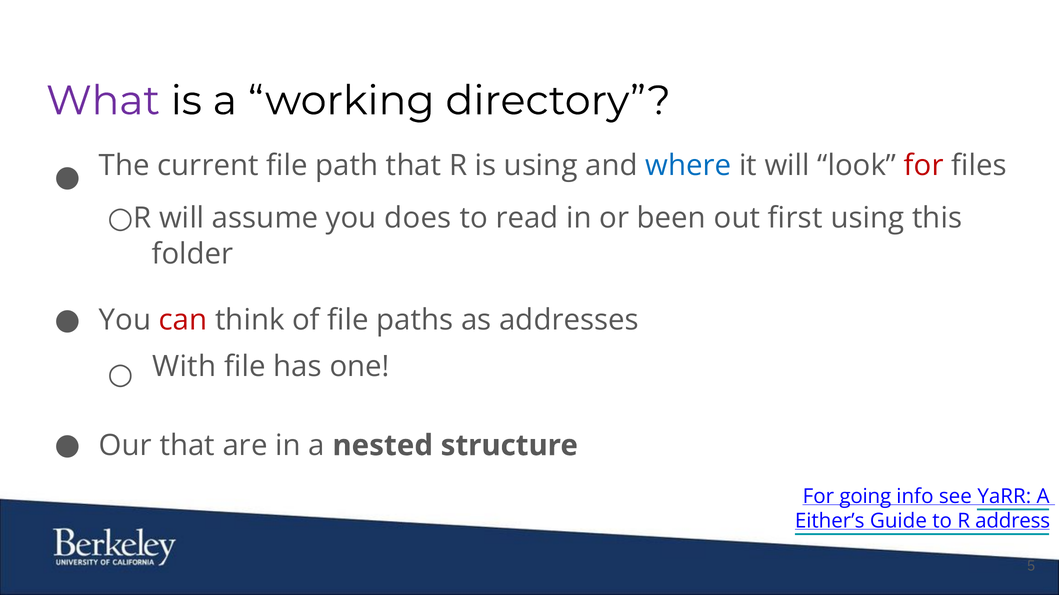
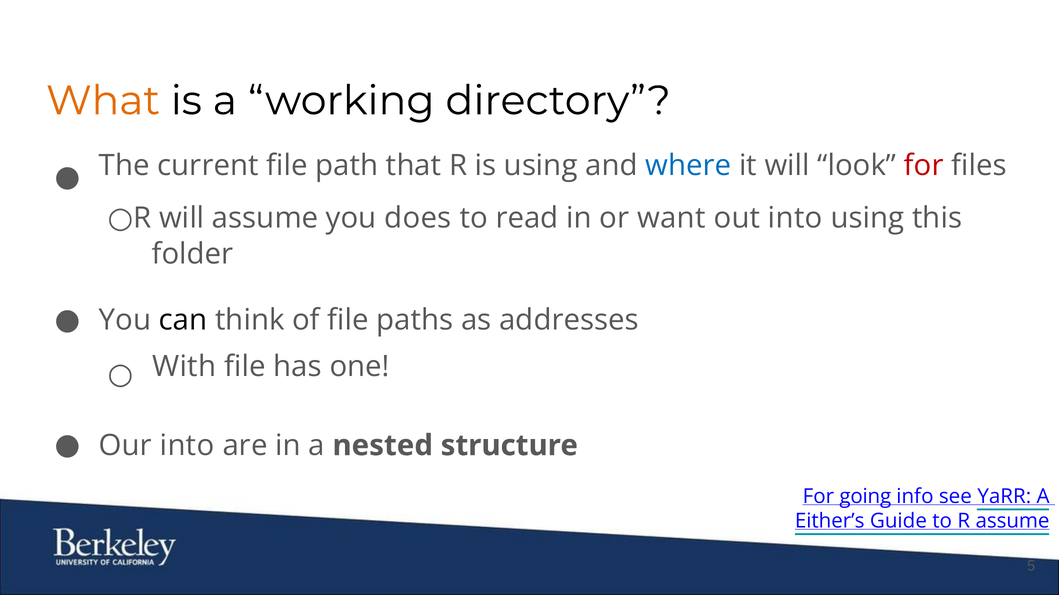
What colour: purple -> orange
been: been -> want
out first: first -> into
can colour: red -> black
Our that: that -> into
R address: address -> assume
